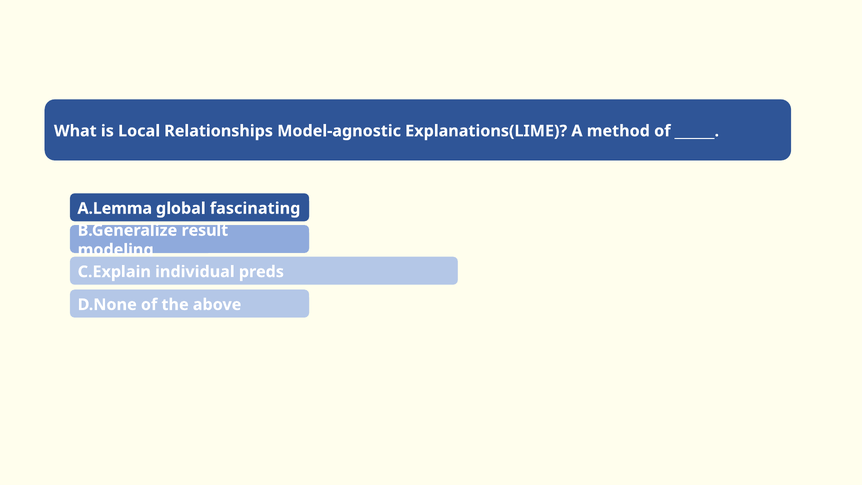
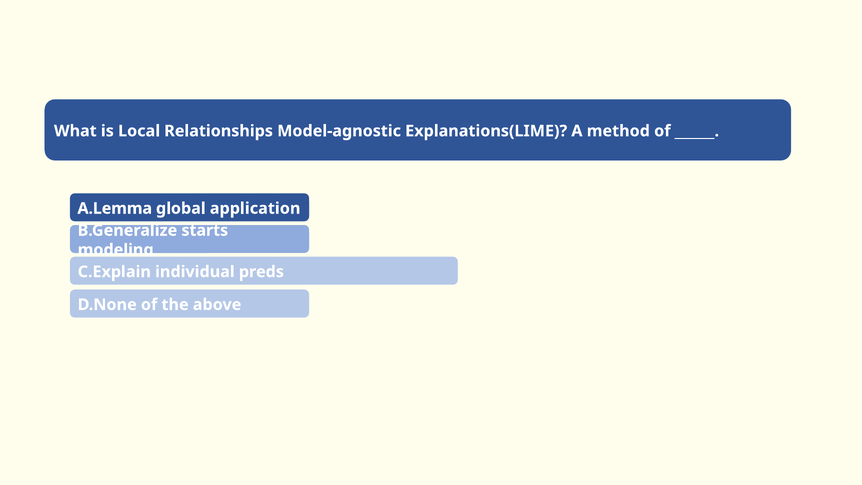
fascinating: fascinating -> application
result: result -> starts
